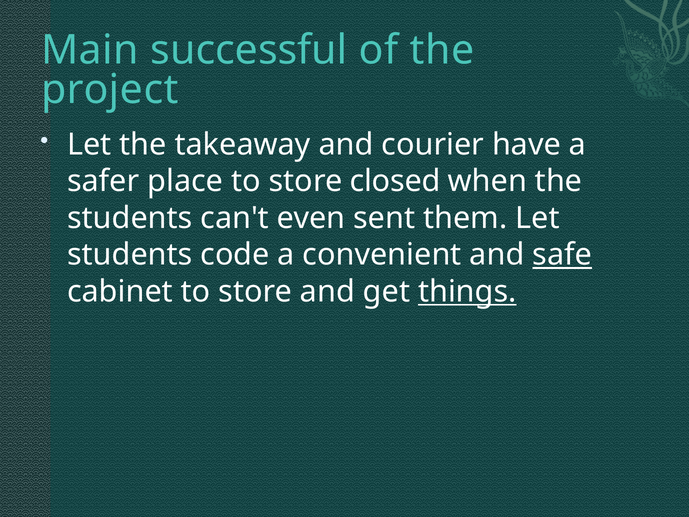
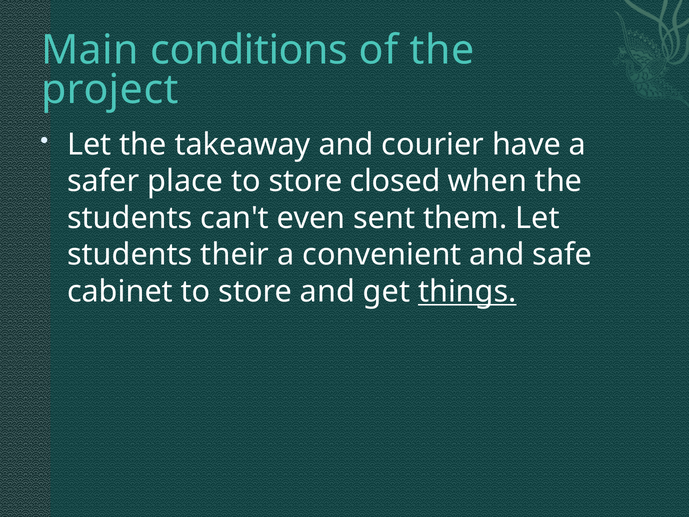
successful: successful -> conditions
code: code -> their
safe underline: present -> none
